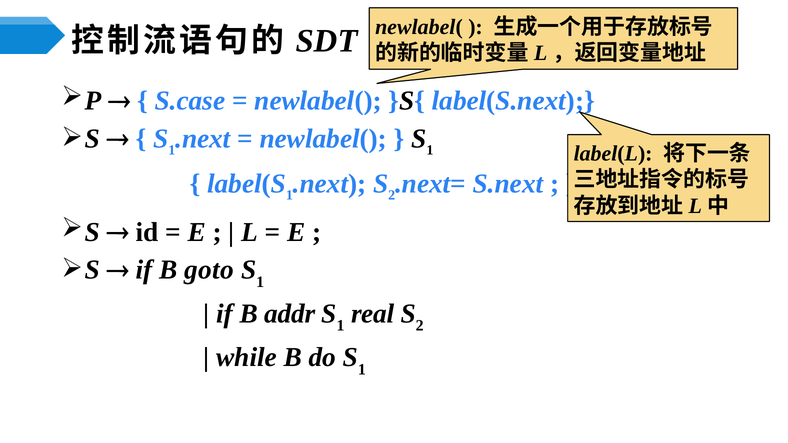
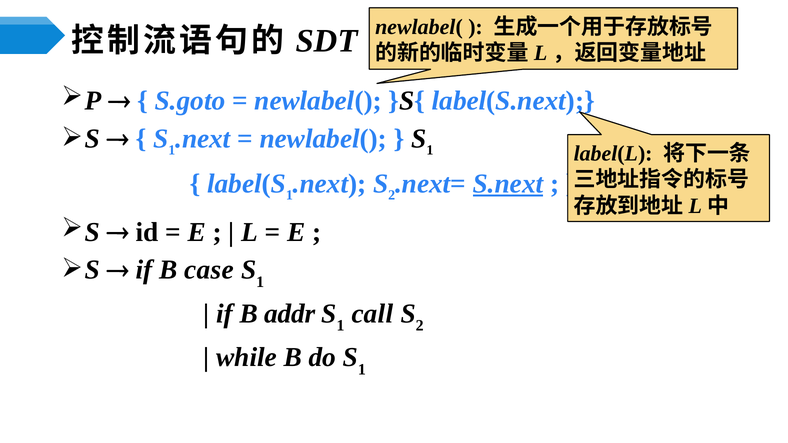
S.case: S.case -> S.goto
S.next underline: none -> present
goto: goto -> case
real: real -> call
